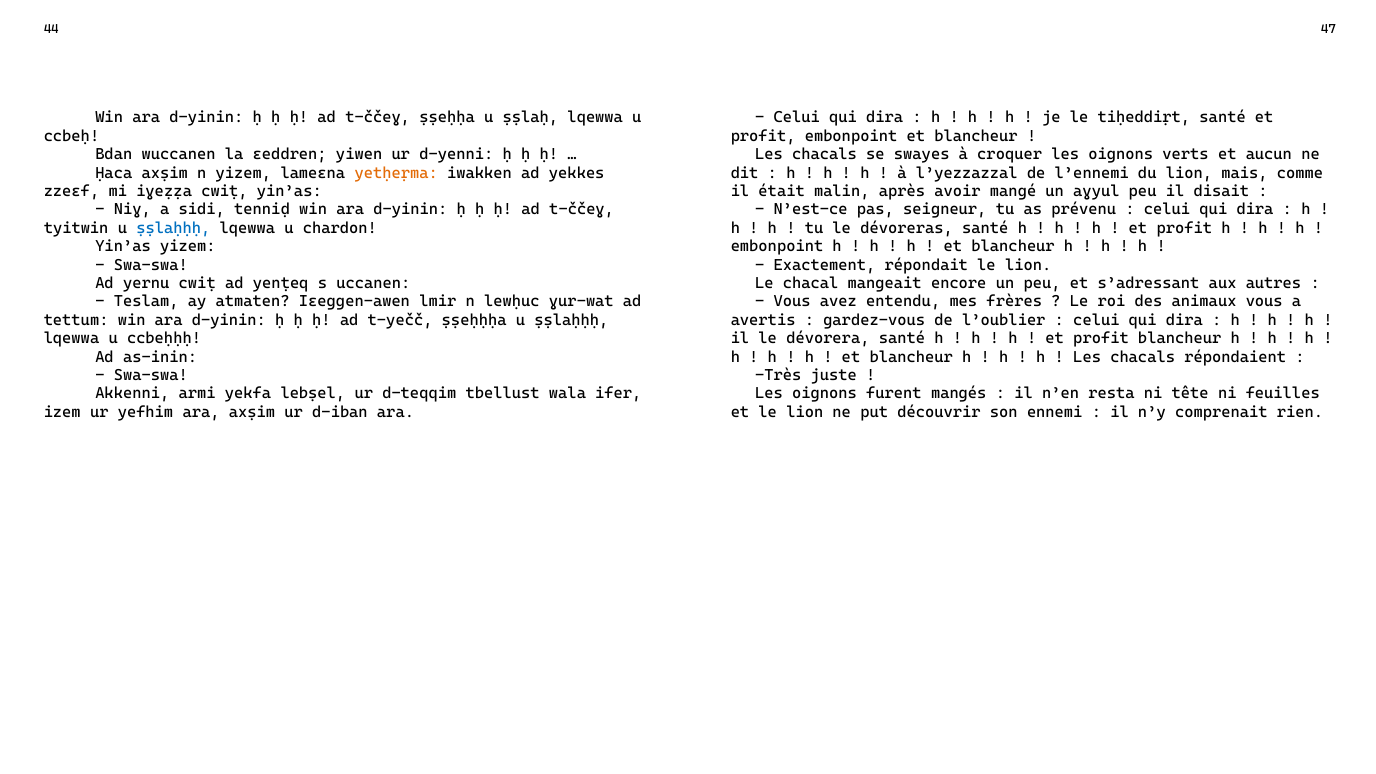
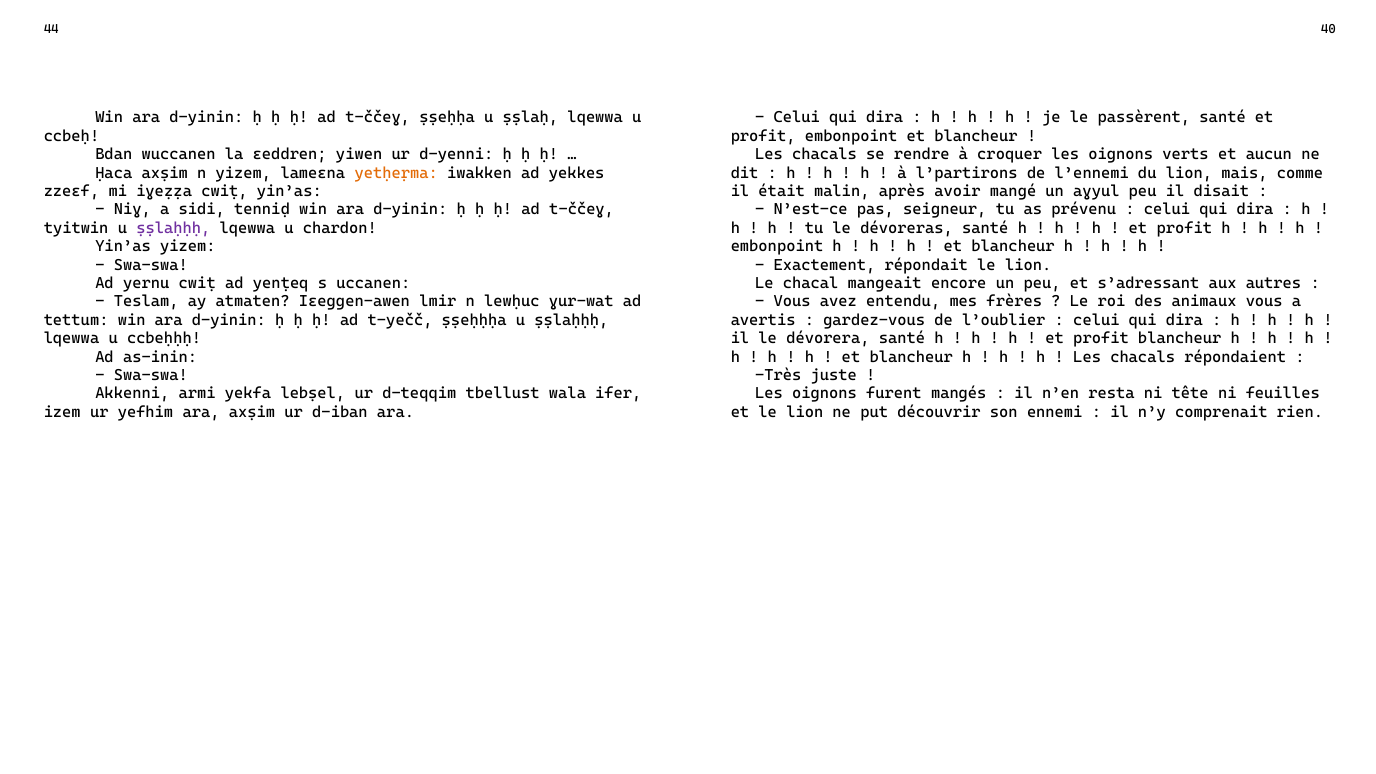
47: 47 -> 40
tiḥeddiṛt: tiḥeddiṛt -> passèrent
swayes: swayes -> rendre
l’yezzazzal: l’yezzazzal -> l’partirons
ṣṣlaḥḥḥ at (173, 228) colour: blue -> purple
